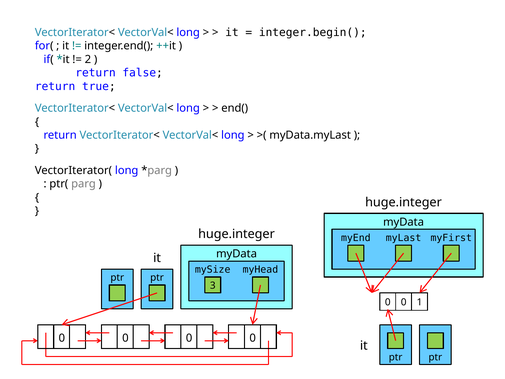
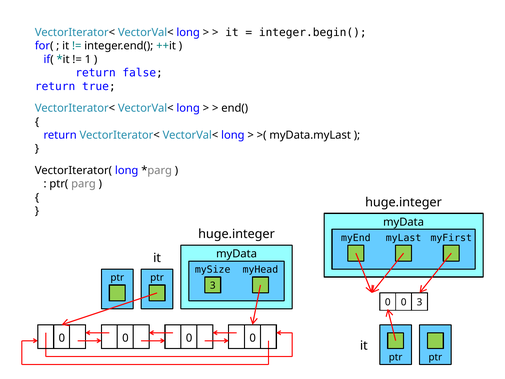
2: 2 -> 1
0 1: 1 -> 3
